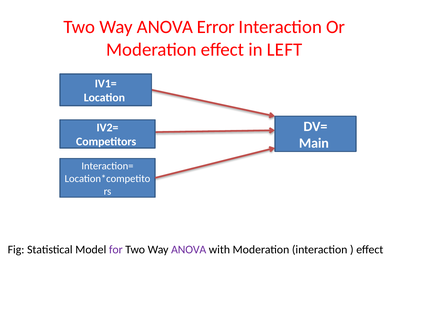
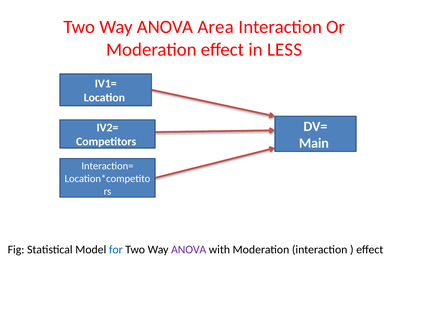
Error: Error -> Area
LEFT: LEFT -> LESS
for colour: purple -> blue
